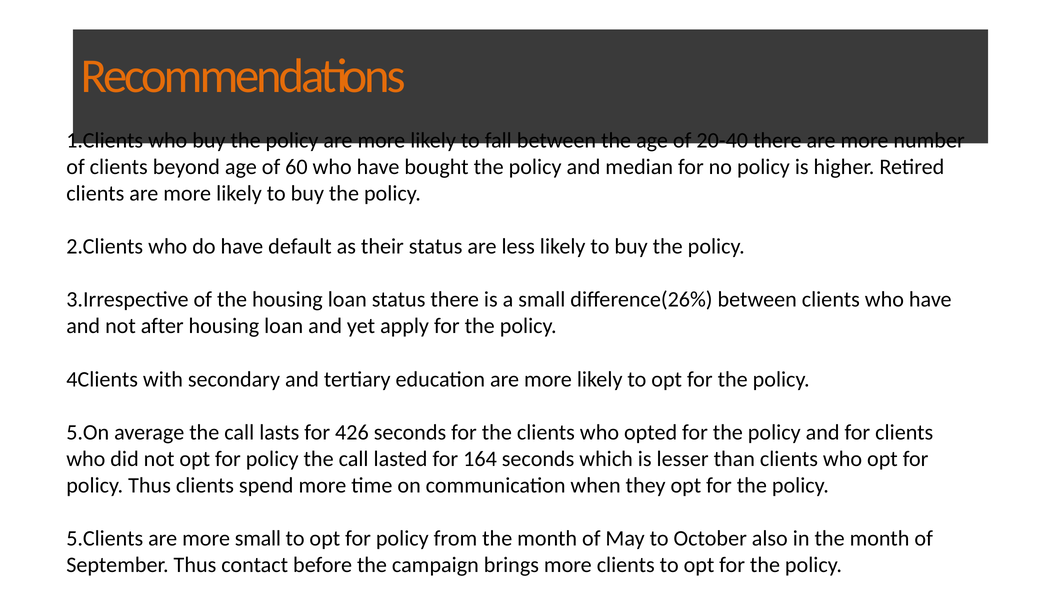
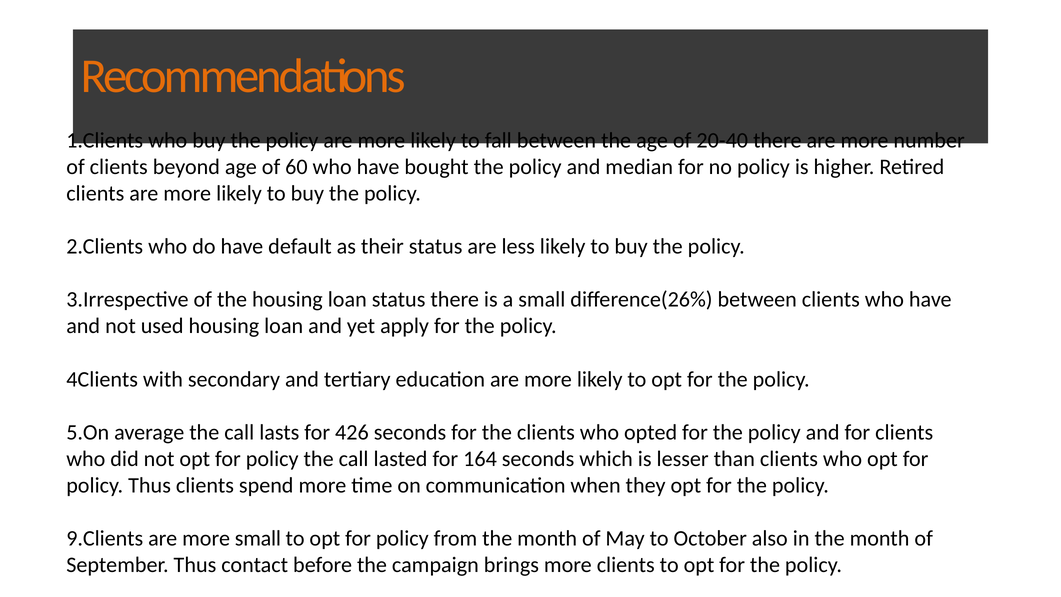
after: after -> used
5.Clients: 5.Clients -> 9.Clients
